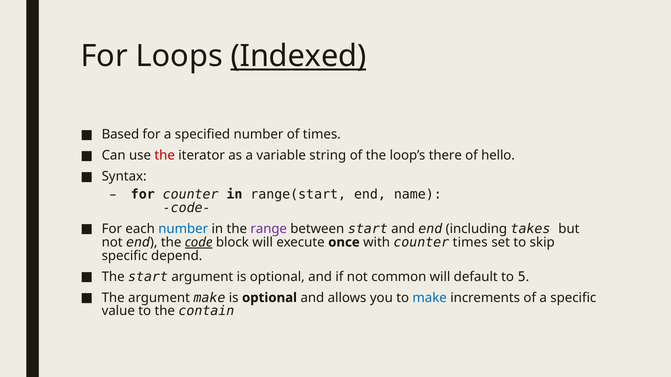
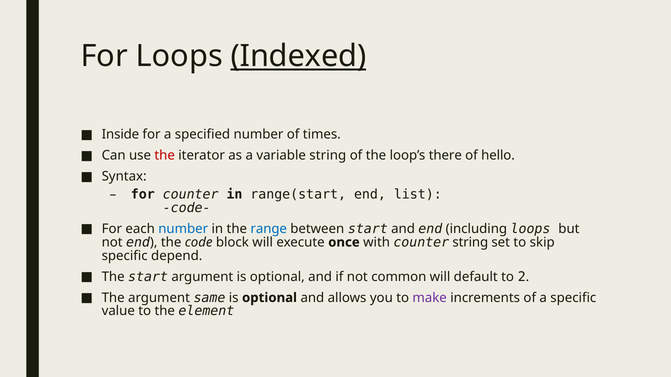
Based: Based -> Inside
name: name -> list
range colour: purple -> blue
including takes: takes -> loops
code underline: present -> none
counter times: times -> string
5: 5 -> 2
argument make: make -> same
make at (430, 298) colour: blue -> purple
contain: contain -> element
